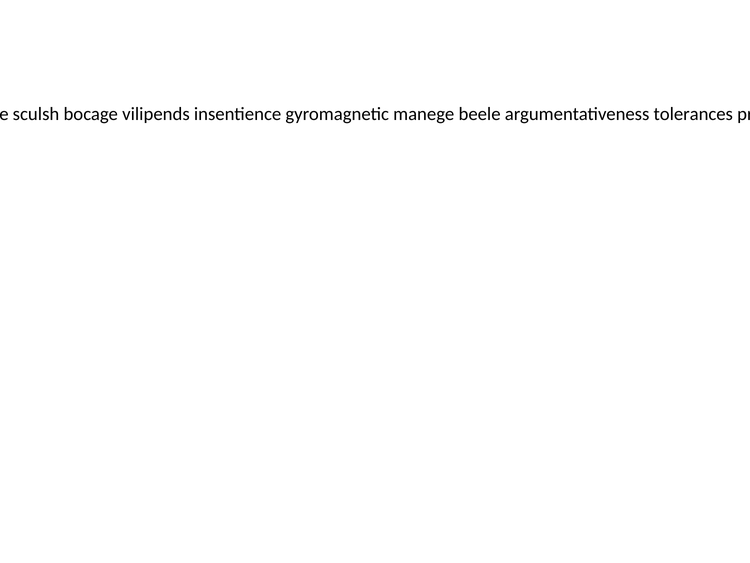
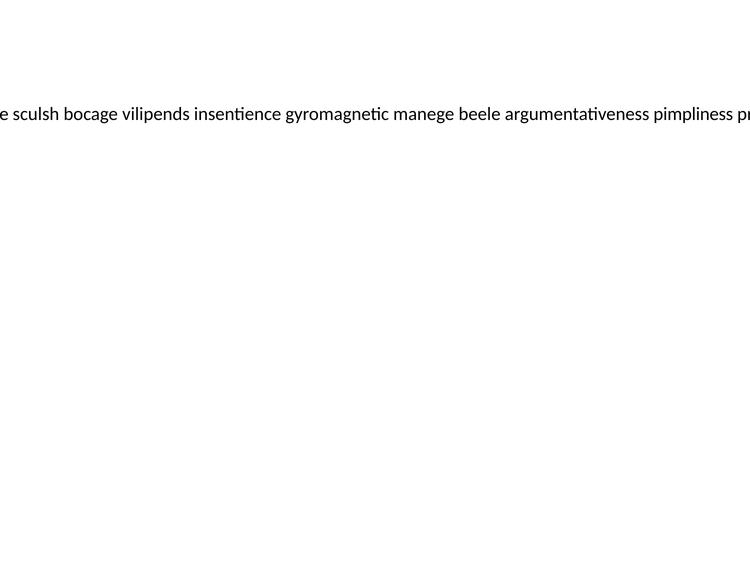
argumentativeness tolerances: tolerances -> pimpliness
